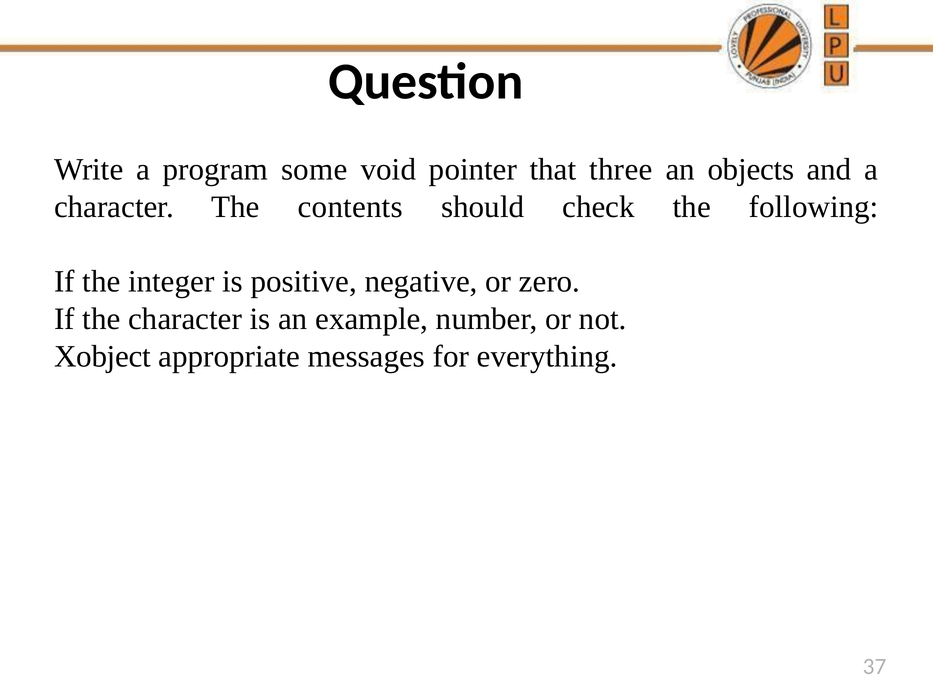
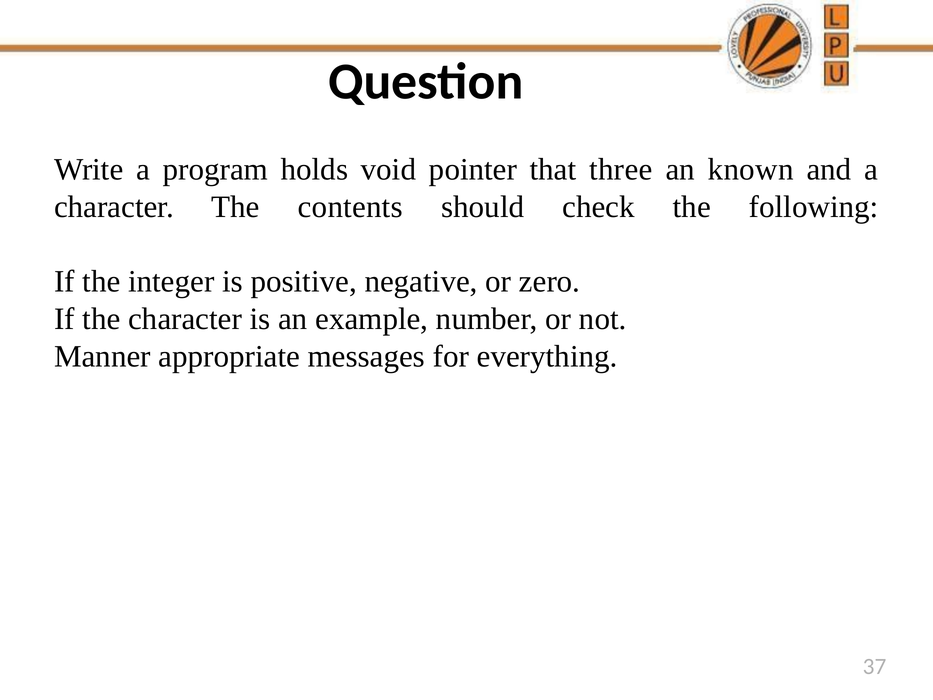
some: some -> holds
objects: objects -> known
Xobject: Xobject -> Manner
